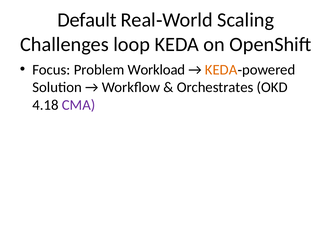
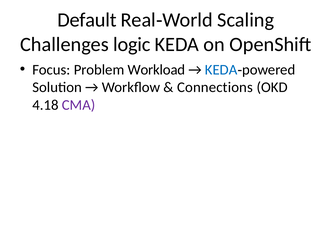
loop: loop -> logic
KEDA at (221, 70) colour: orange -> blue
Orchestrates: Orchestrates -> Connections
